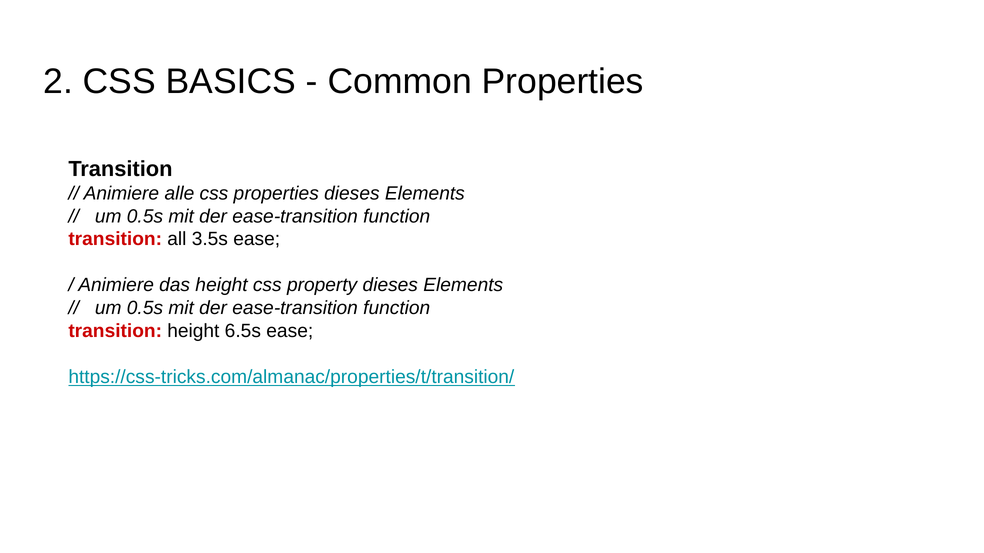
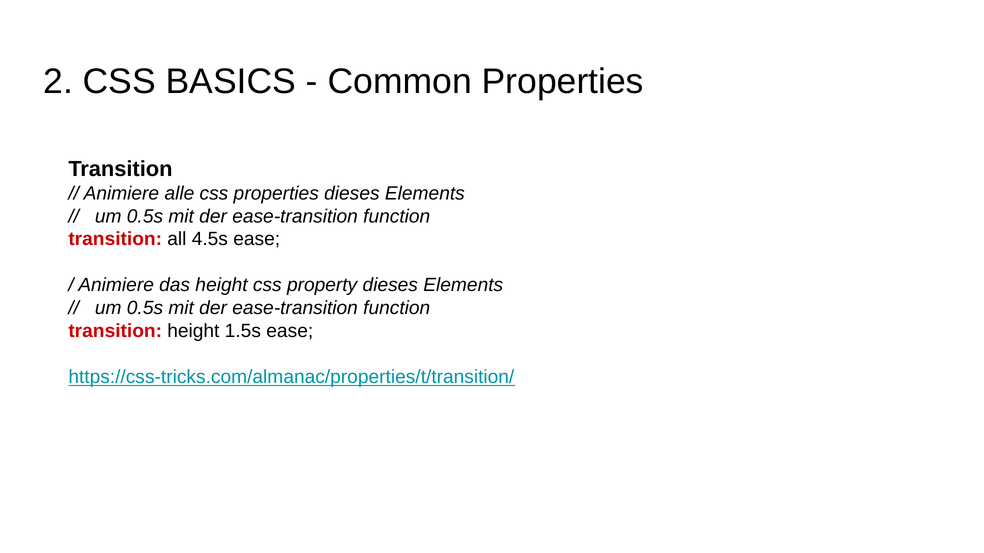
3.5s: 3.5s -> 4.5s
6.5s: 6.5s -> 1.5s
